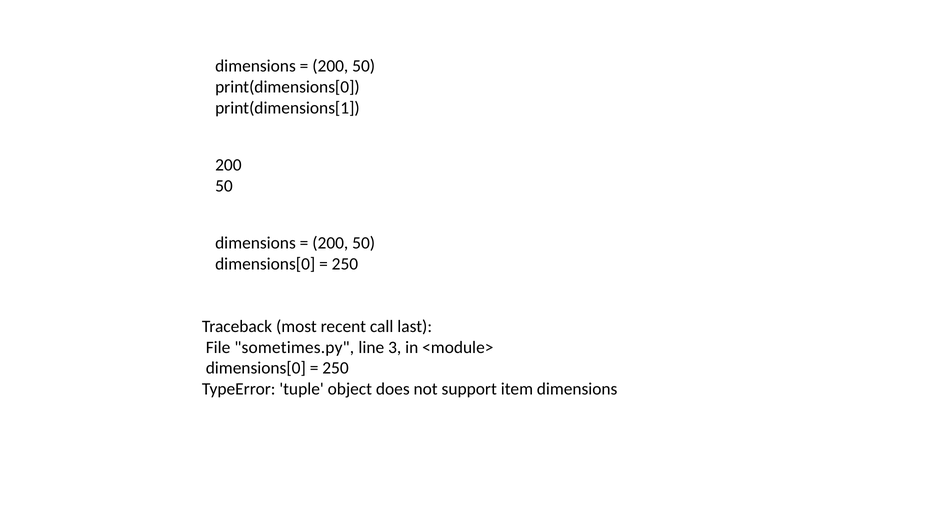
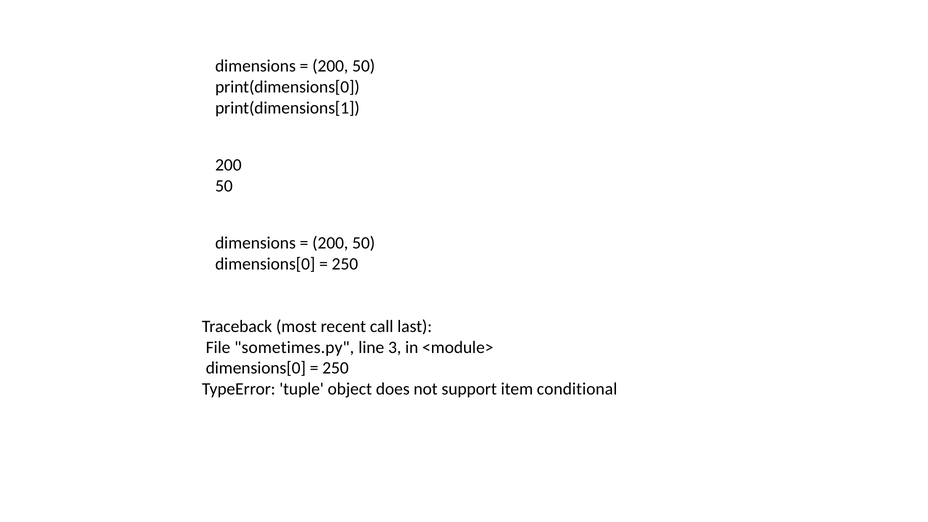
item dimensions: dimensions -> conditional
